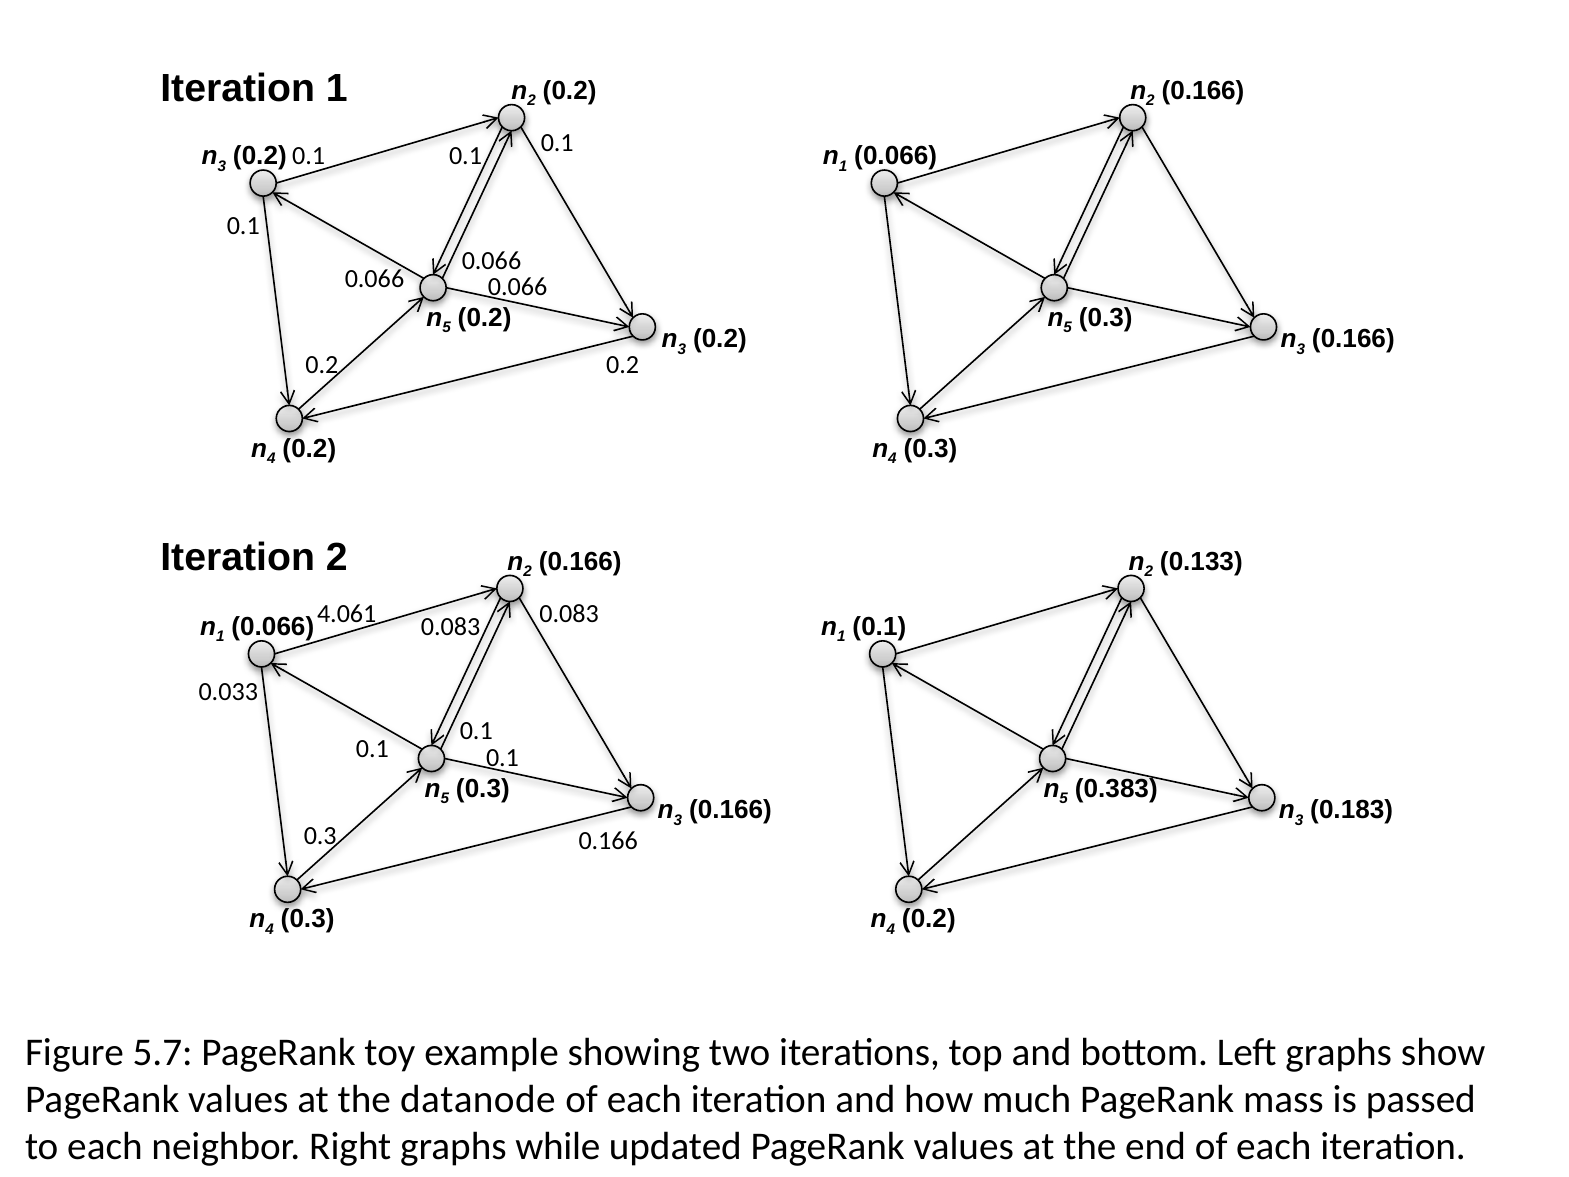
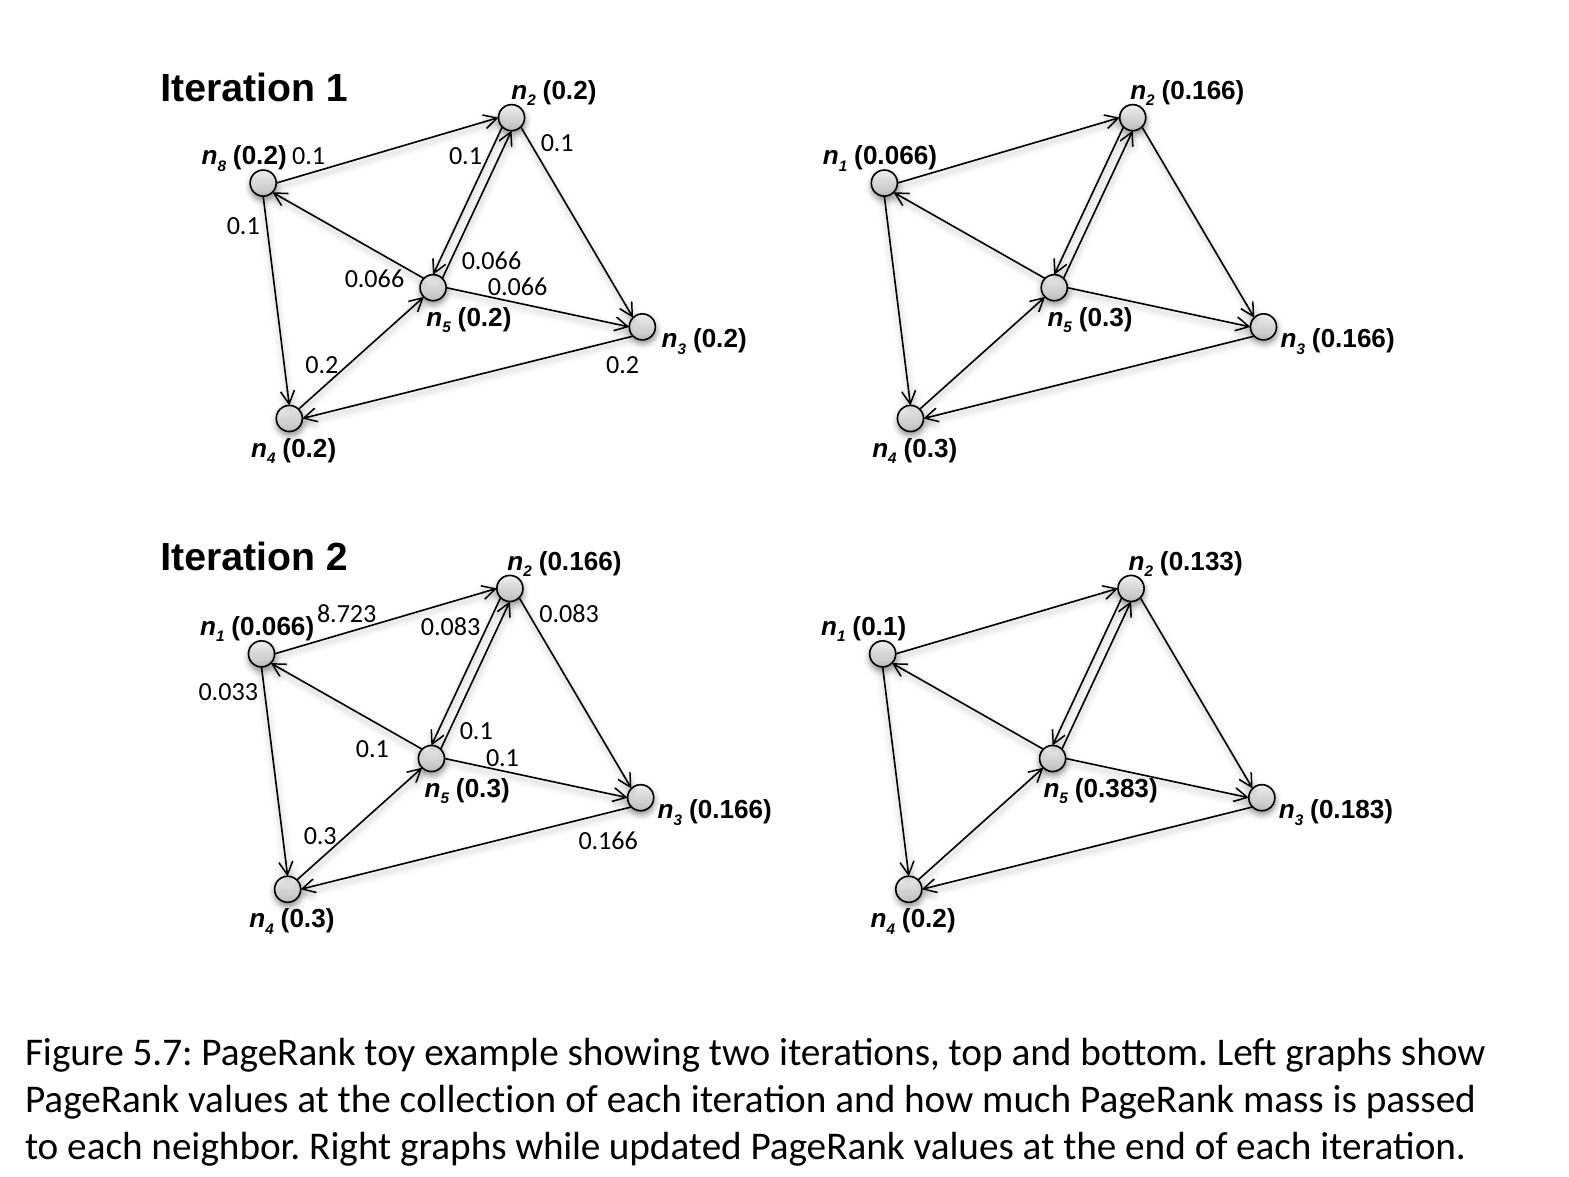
3 at (222, 166): 3 -> 8
4.061: 4.061 -> 8.723
datanode: datanode -> collection
